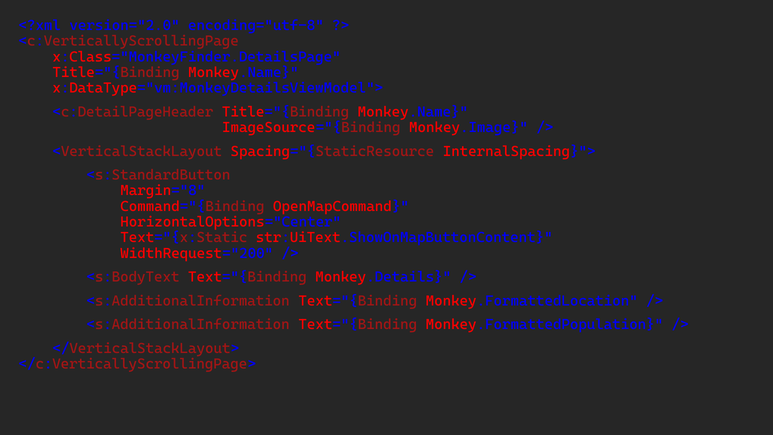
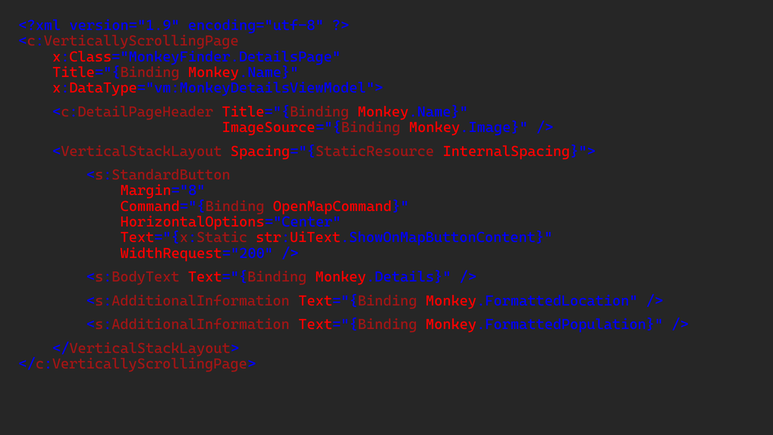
version="2.0: version="2.0 -> version="1.9
